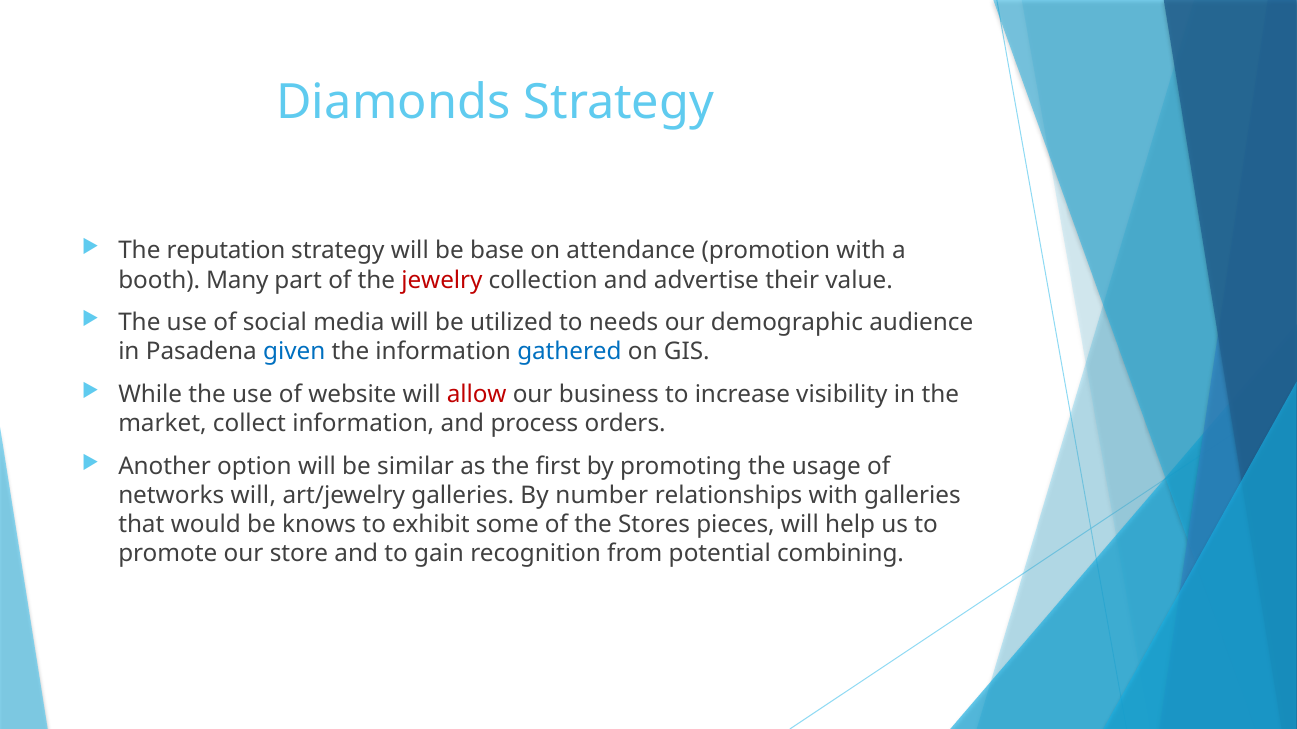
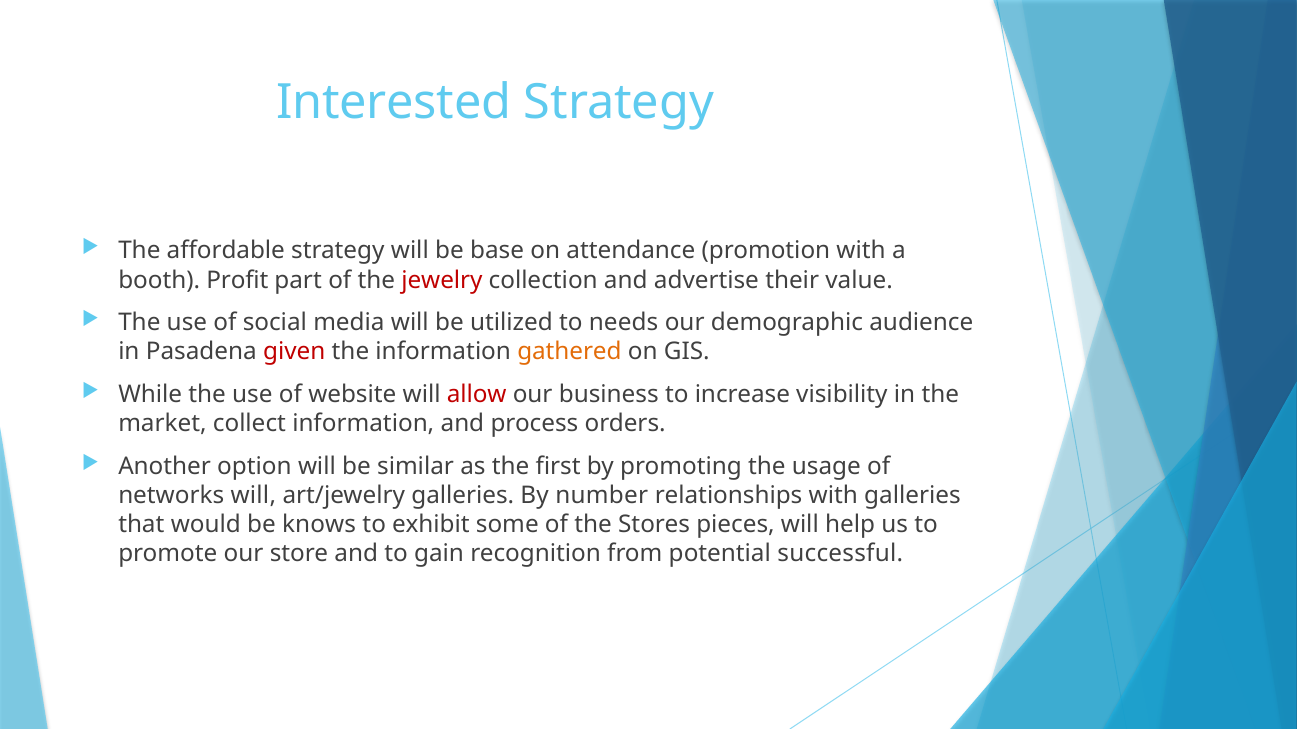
Diamonds: Diamonds -> Interested
reputation: reputation -> affordable
Many: Many -> Profit
given colour: blue -> red
gathered colour: blue -> orange
combining: combining -> successful
